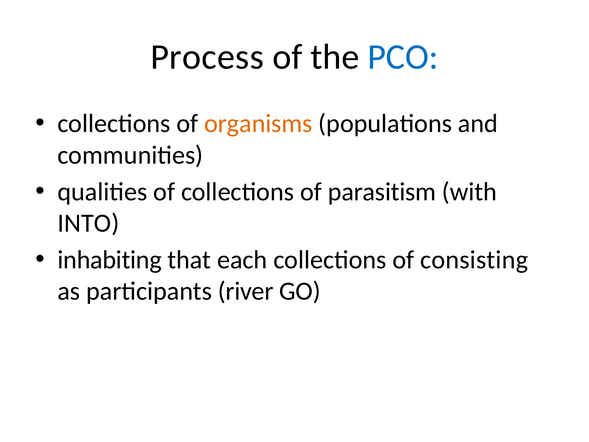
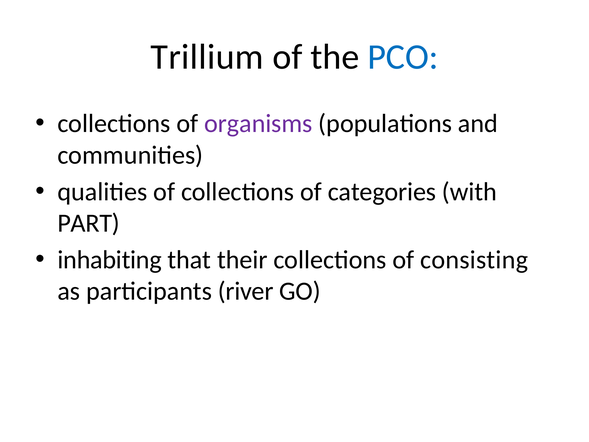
Process: Process -> Trillium
organisms colour: orange -> purple
parasitism: parasitism -> categories
INTO: INTO -> PART
each: each -> their
